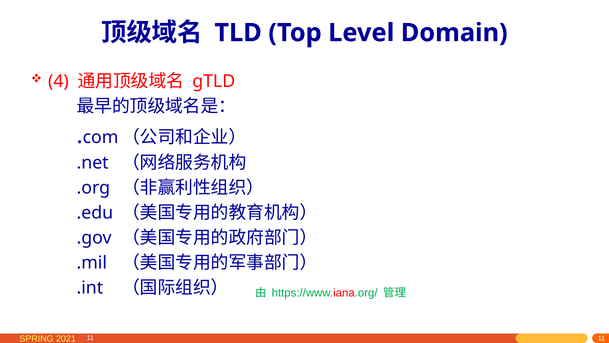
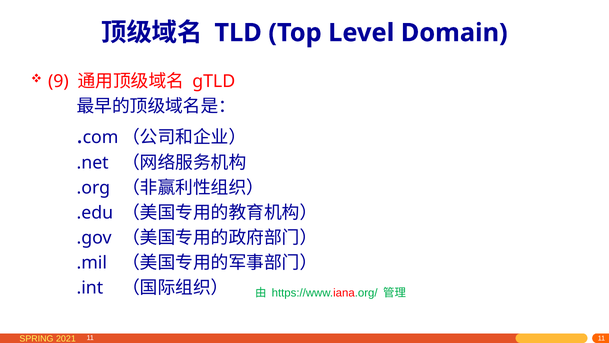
4: 4 -> 9
